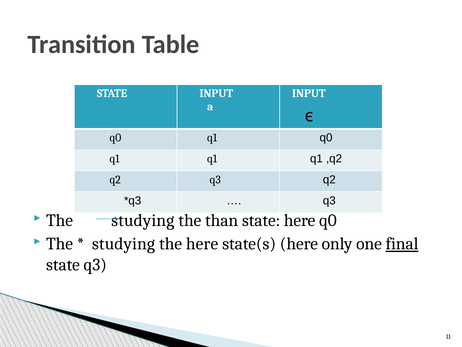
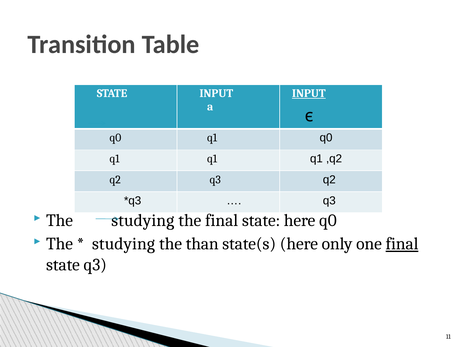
INPUT at (309, 93) underline: none -> present
the than: than -> final
the here: here -> than
